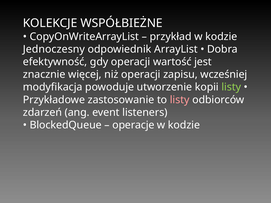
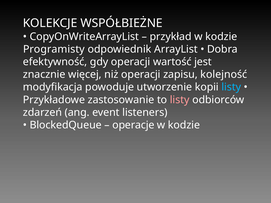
Jednoczesny: Jednoczesny -> Programisty
wcześniej: wcześniej -> kolejność
listy at (231, 87) colour: light green -> light blue
